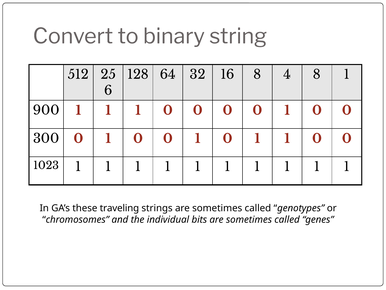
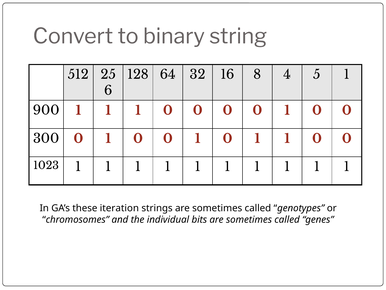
4 8: 8 -> 5
traveling: traveling -> iteration
